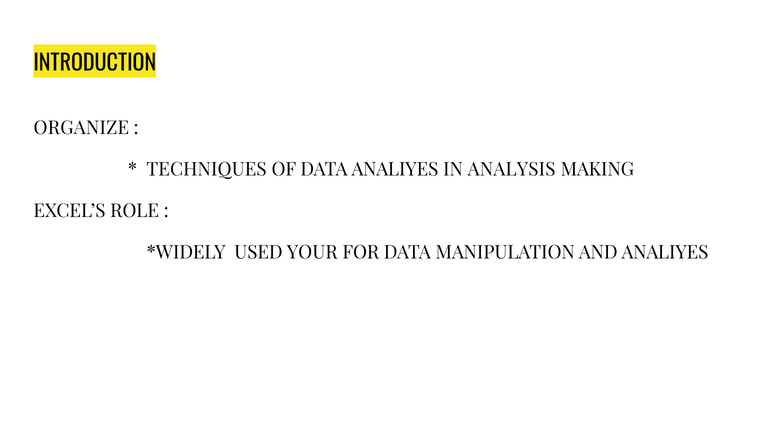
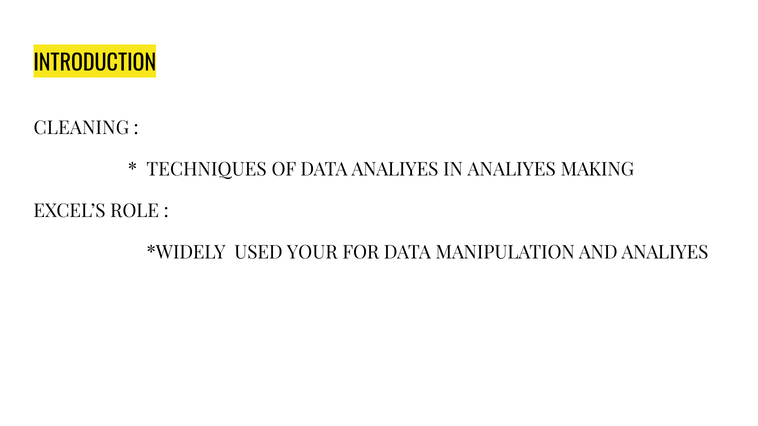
ORGANIZE: ORGANIZE -> CLEANING
IN ANALYSIS: ANALYSIS -> ANALIYES
